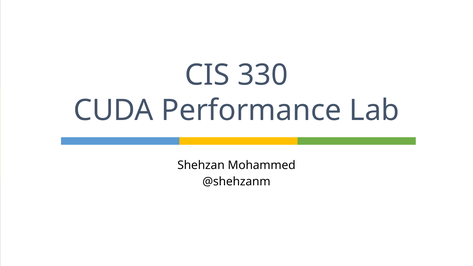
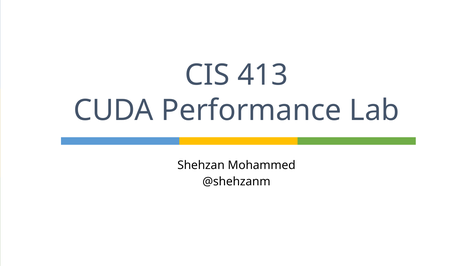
330: 330 -> 413
